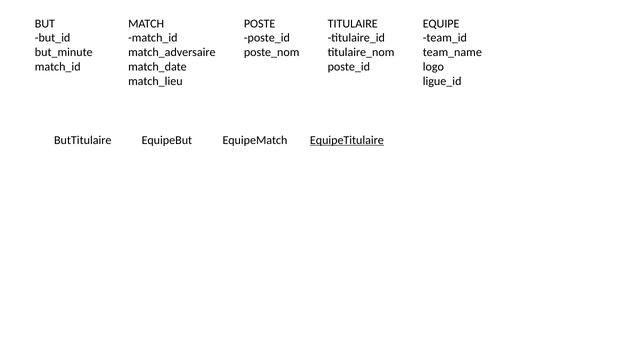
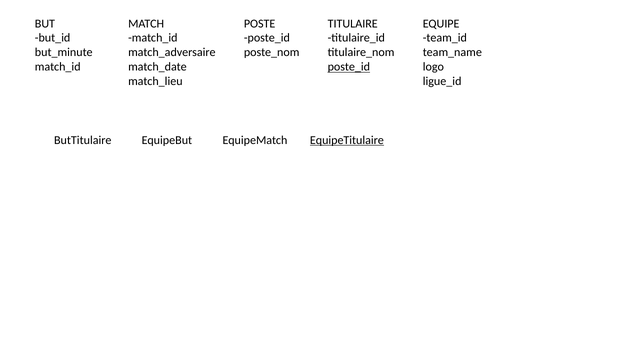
poste_id at (349, 67) underline: none -> present
